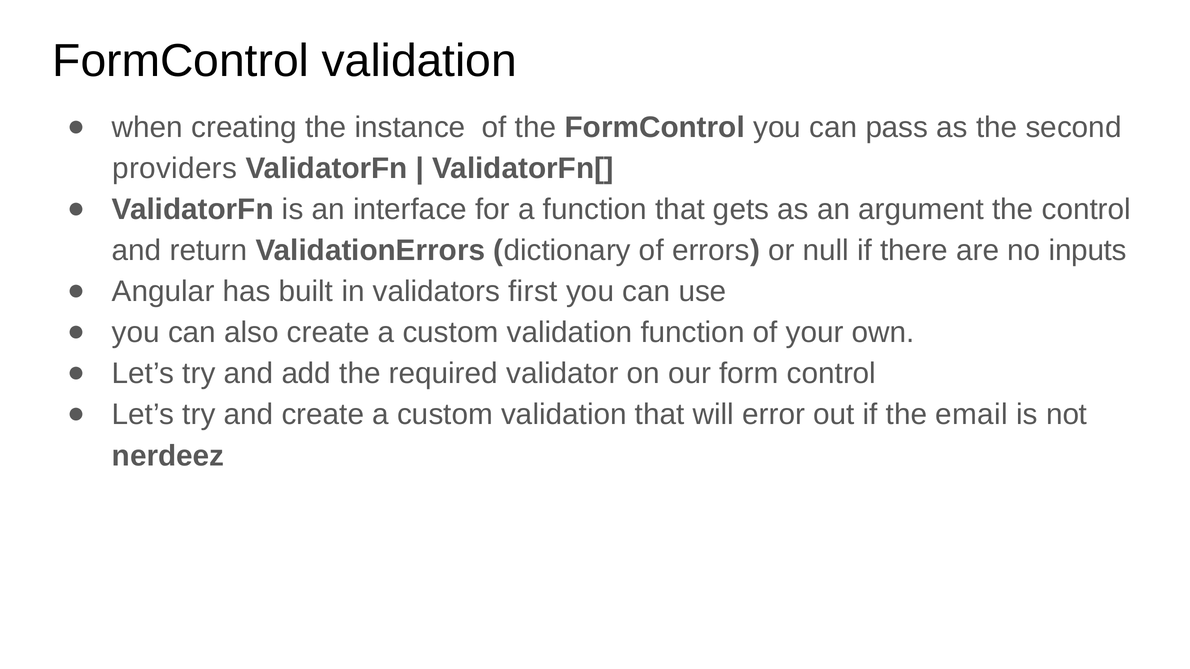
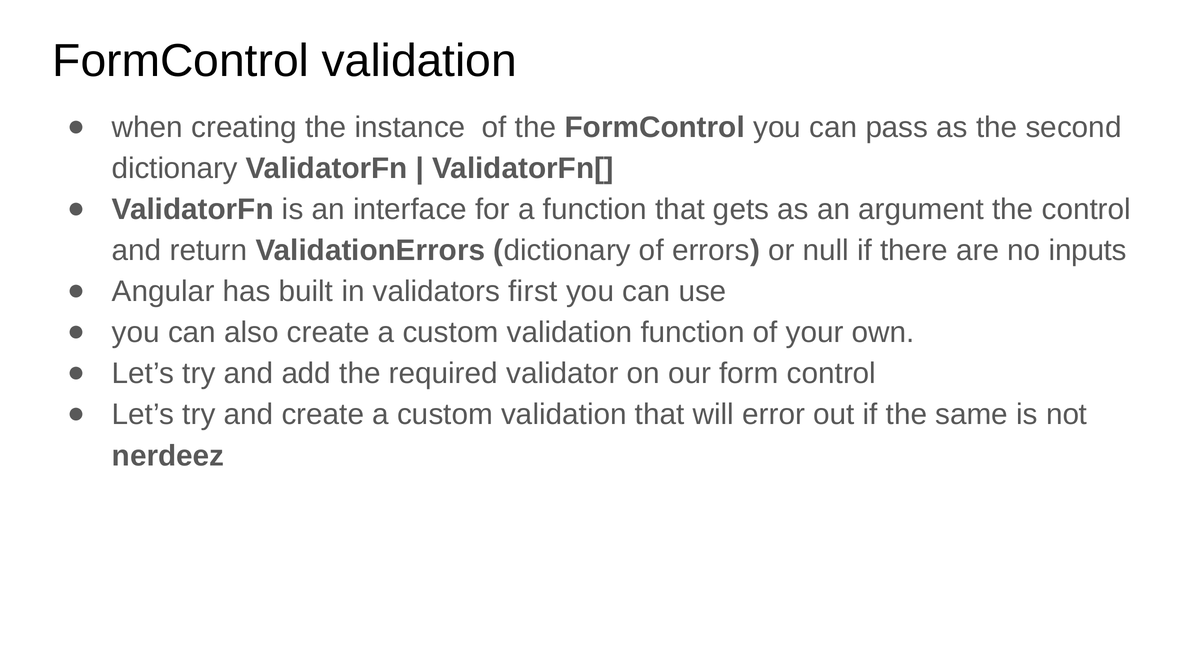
providers at (175, 169): providers -> dictionary
email: email -> same
